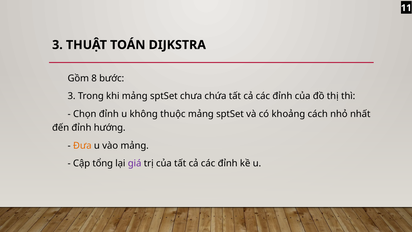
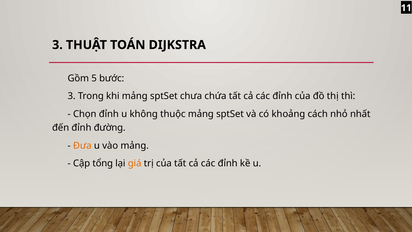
8: 8 -> 5
hướng: hướng -> đường
giá colour: purple -> orange
